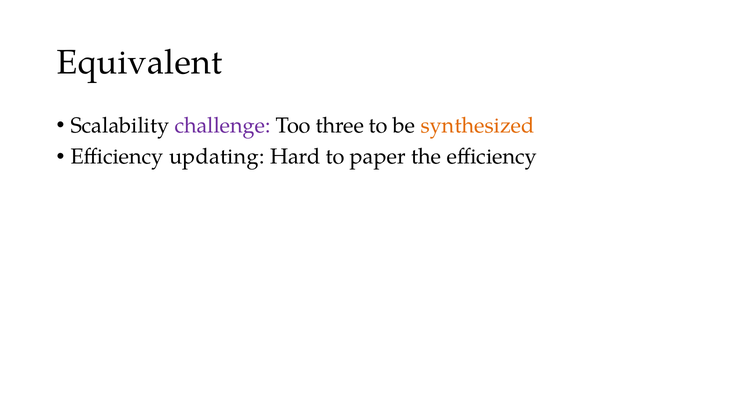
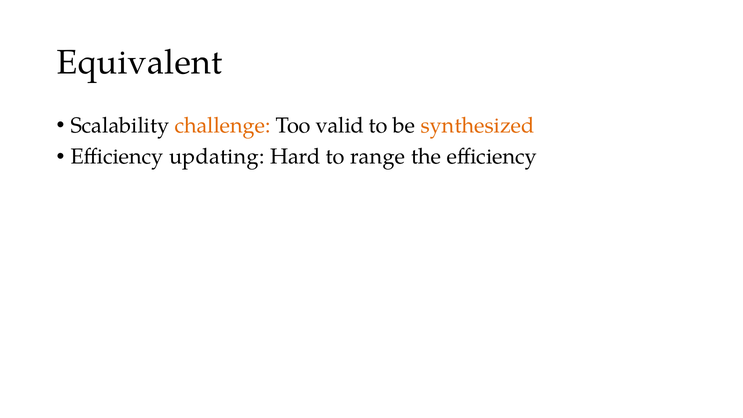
challenge colour: purple -> orange
three: three -> valid
paper: paper -> range
